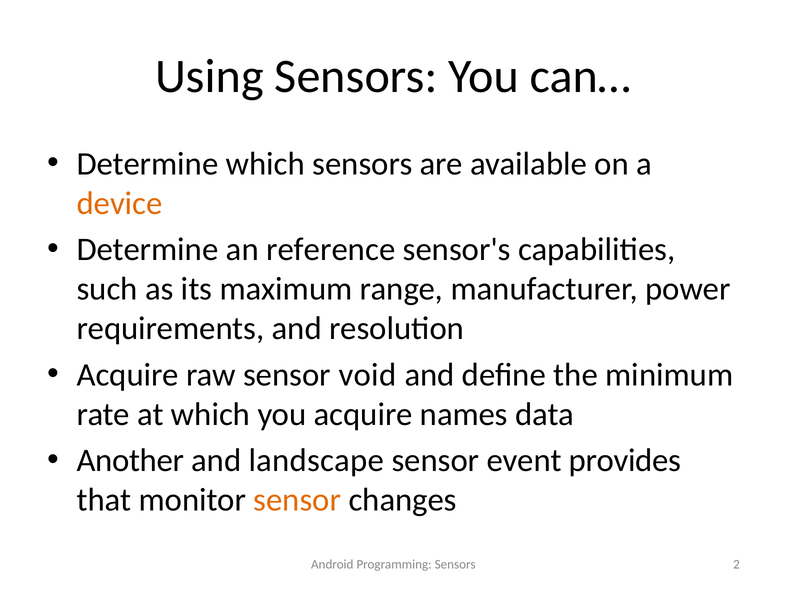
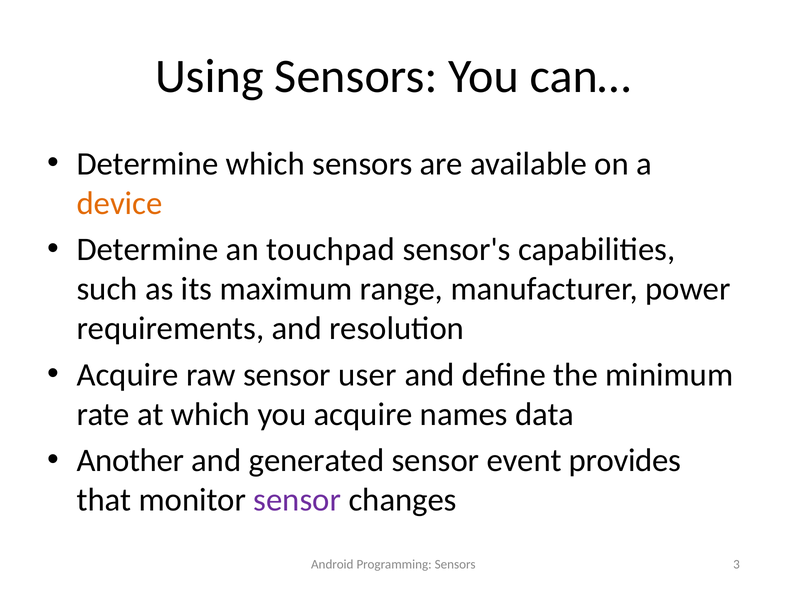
reference: reference -> touchpad
void: void -> user
landscape: landscape -> generated
sensor at (297, 499) colour: orange -> purple
2: 2 -> 3
